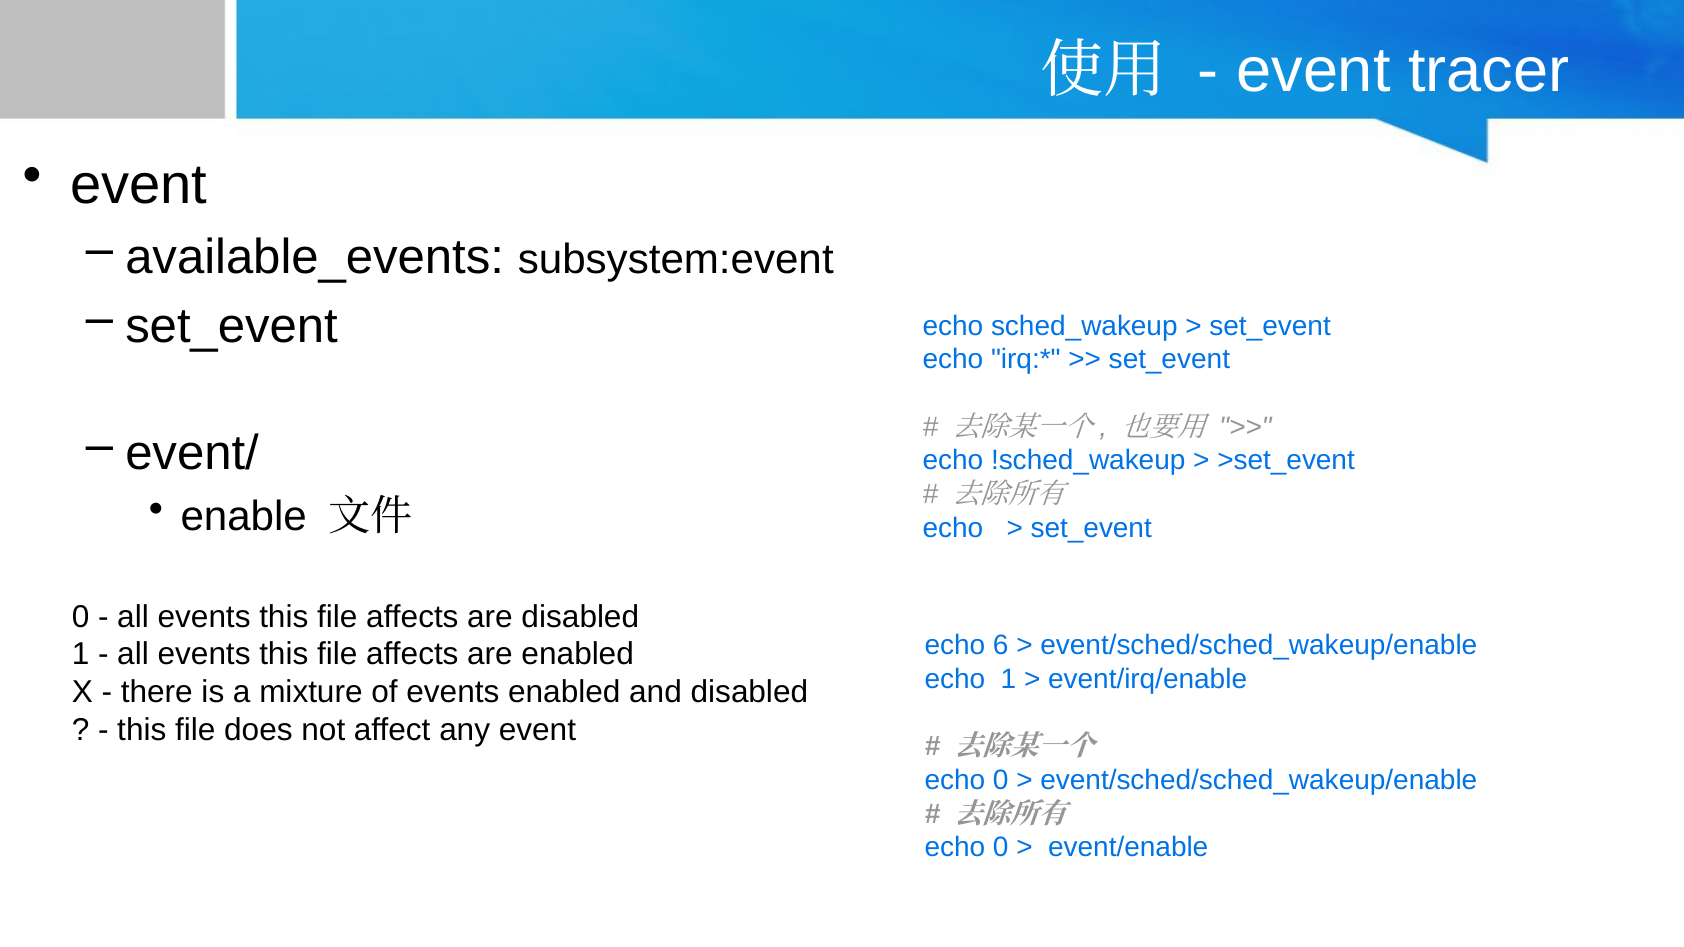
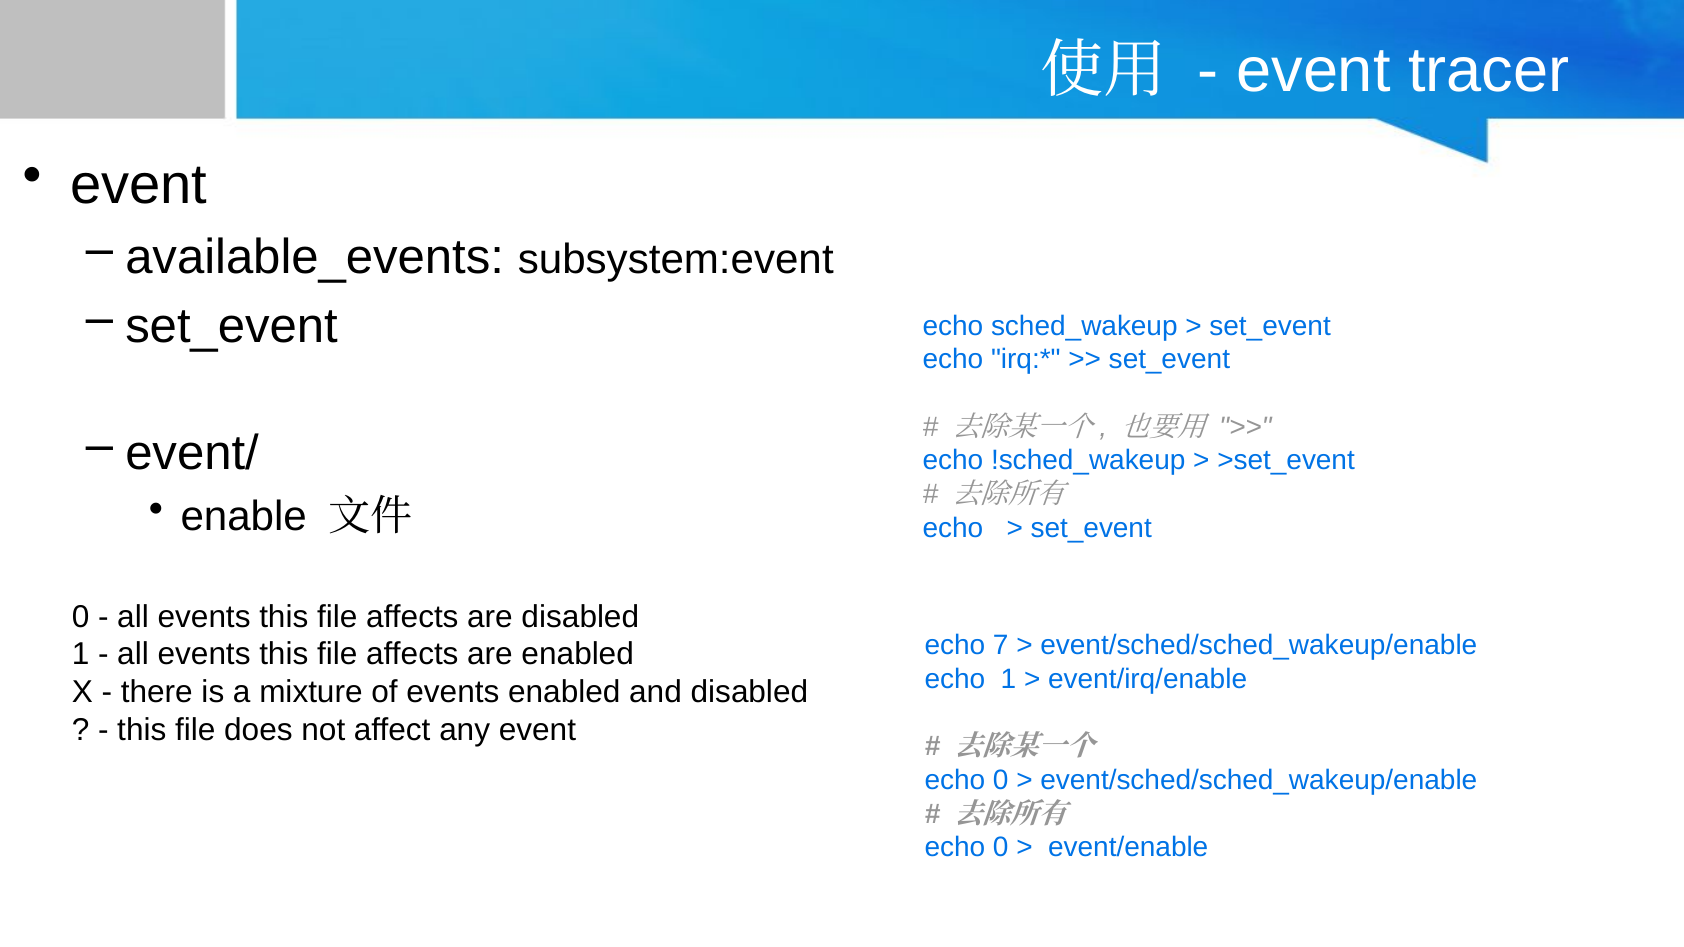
6: 6 -> 7
